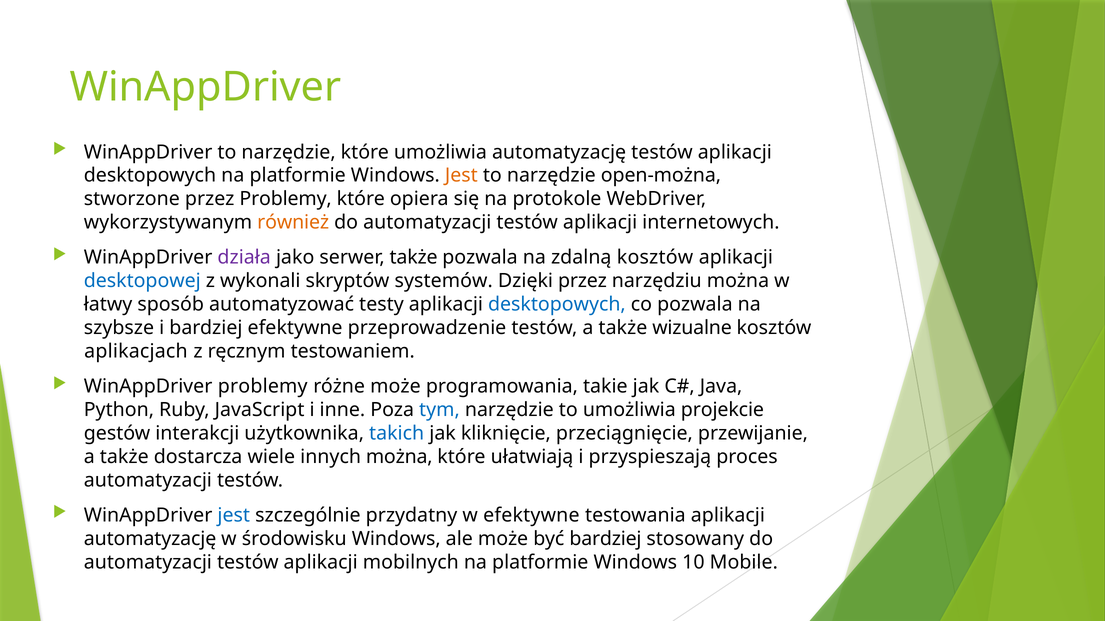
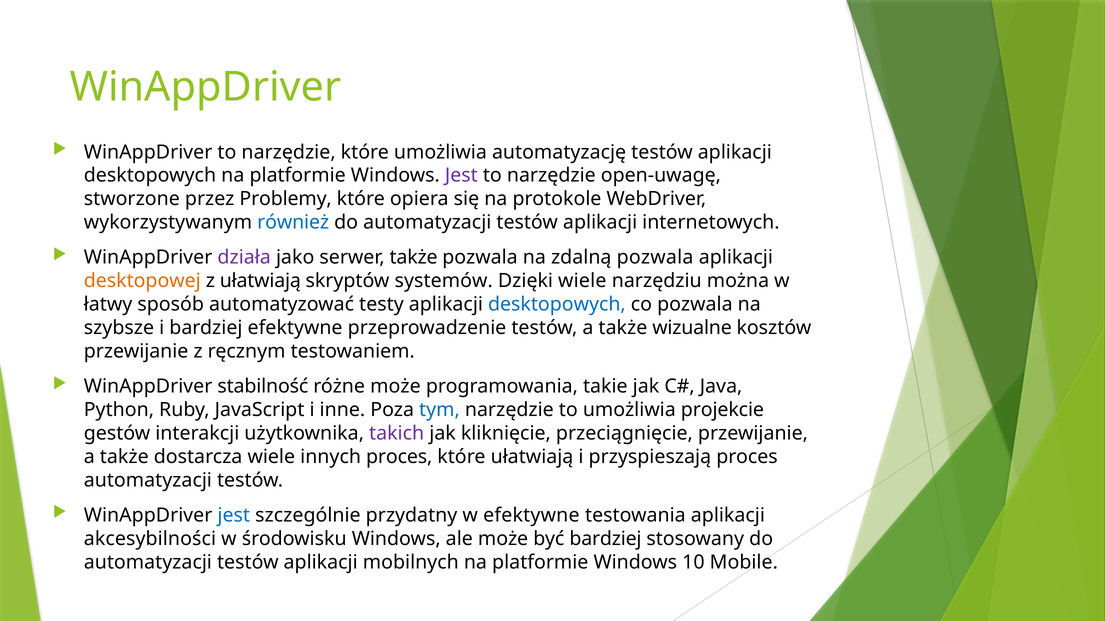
Jest at (461, 176) colour: orange -> purple
open-można: open-można -> open-uwagę
również colour: orange -> blue
zdalną kosztów: kosztów -> pozwala
desktopowej colour: blue -> orange
z wykonali: wykonali -> ułatwiają
Dzięki przez: przez -> wiele
aplikacjach at (136, 352): aplikacjach -> przewijanie
WinAppDriver problemy: problemy -> stabilność
takich colour: blue -> purple
innych można: można -> proces
automatyzację at (150, 539): automatyzację -> akcesybilności
